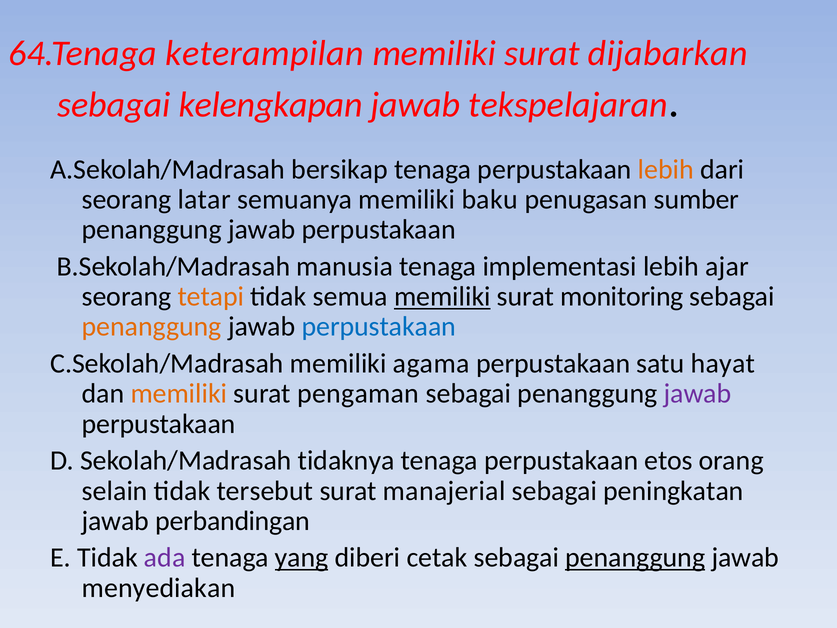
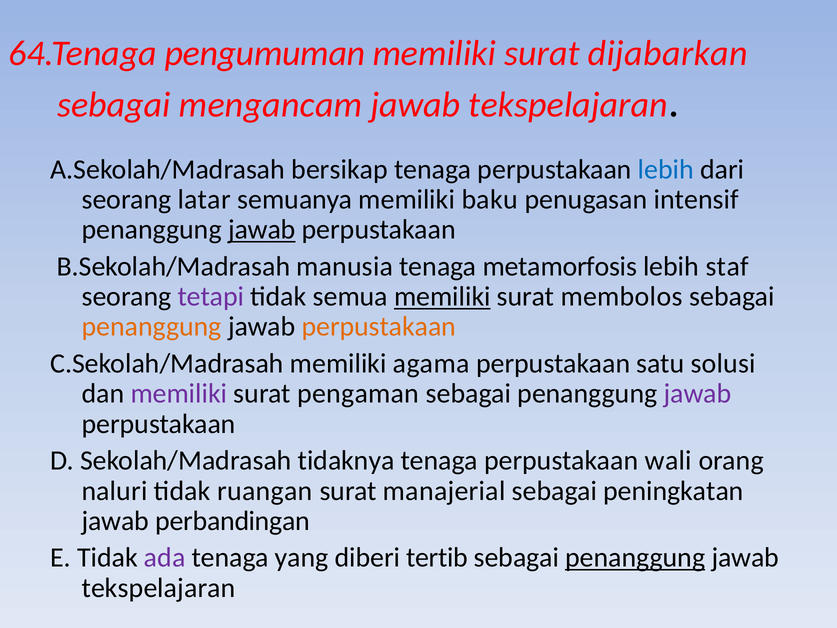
keterampilan: keterampilan -> pengumuman
kelengkapan: kelengkapan -> mengancam
lebih at (666, 169) colour: orange -> blue
sumber: sumber -> intensif
jawab at (262, 230) underline: none -> present
implementasi: implementasi -> metamorfosis
ajar: ajar -> staf
tetapi colour: orange -> purple
monitoring: monitoring -> membolos
perpustakaan at (379, 327) colour: blue -> orange
hayat: hayat -> solusi
memiliki at (179, 394) colour: orange -> purple
etos: etos -> wali
selain: selain -> naluri
tersebut: tersebut -> ruangan
yang underline: present -> none
cetak: cetak -> tertib
menyediakan at (159, 588): menyediakan -> tekspelajaran
